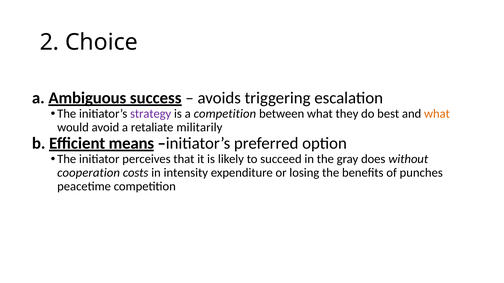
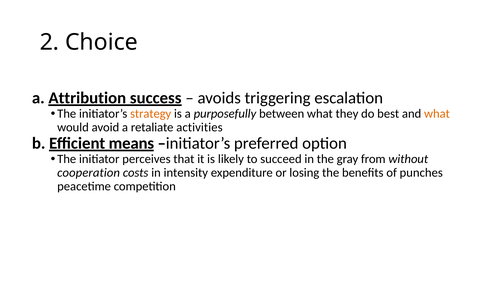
Ambiguous: Ambiguous -> Attribution
strategy colour: purple -> orange
a competition: competition -> purposefully
militarily: militarily -> activities
does: does -> from
